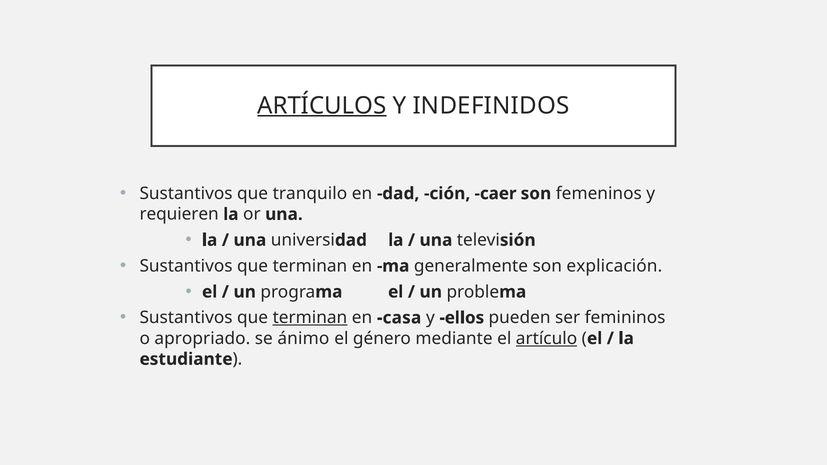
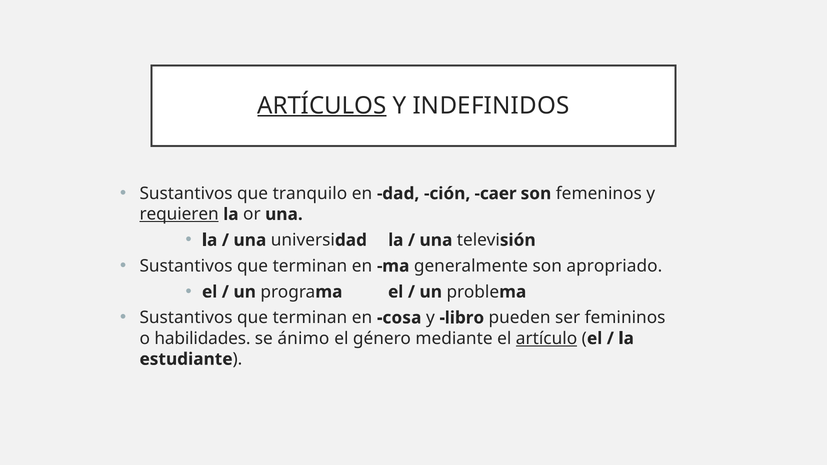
requieren underline: none -> present
explicación: explicación -> apropriado
terminan at (310, 318) underline: present -> none
casa: casa -> cosa
ellos: ellos -> libro
apropriado: apropriado -> habilidades
